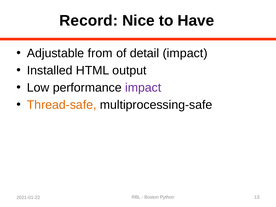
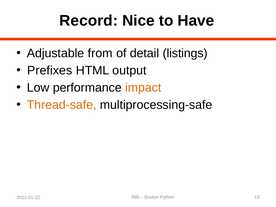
detail impact: impact -> listings
Installed: Installed -> Prefixes
impact at (143, 88) colour: purple -> orange
